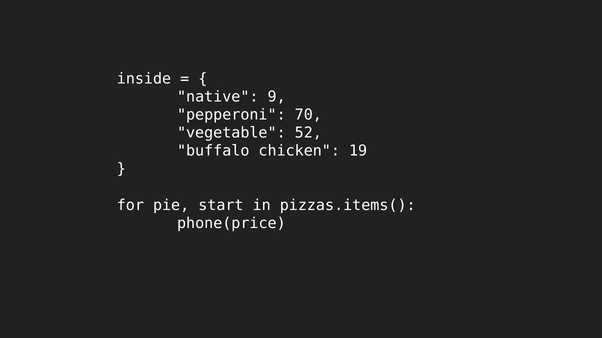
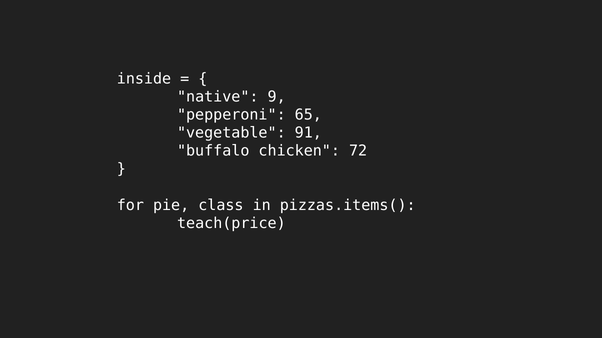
70: 70 -> 65
52: 52 -> 91
19: 19 -> 72
start: start -> class
phone(price: phone(price -> teach(price
